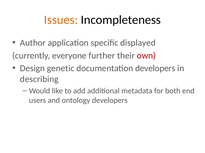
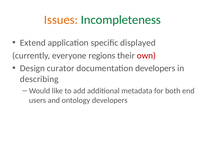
Incompleteness colour: black -> green
Author: Author -> Extend
further: further -> regions
genetic: genetic -> curator
